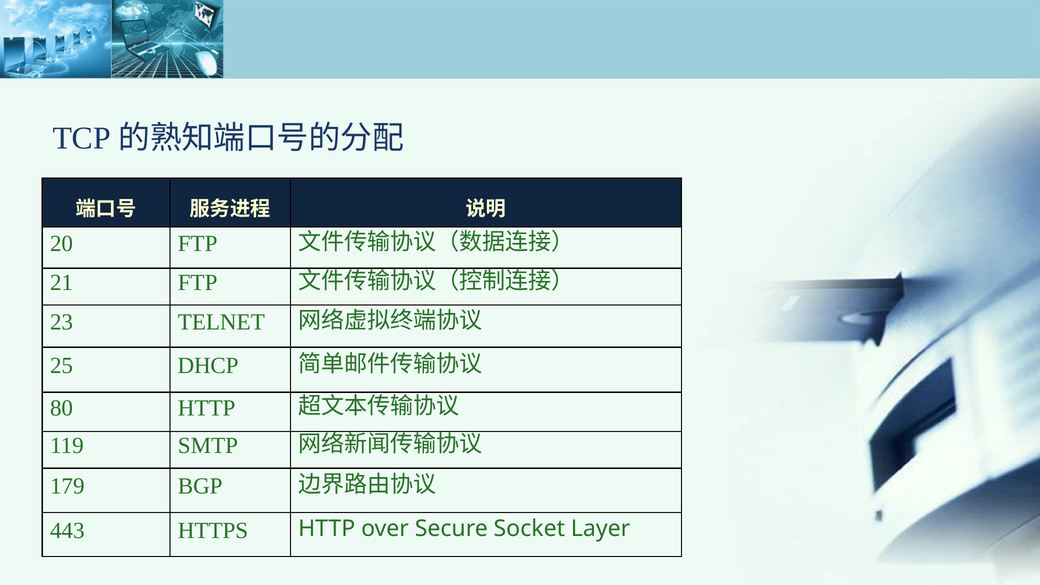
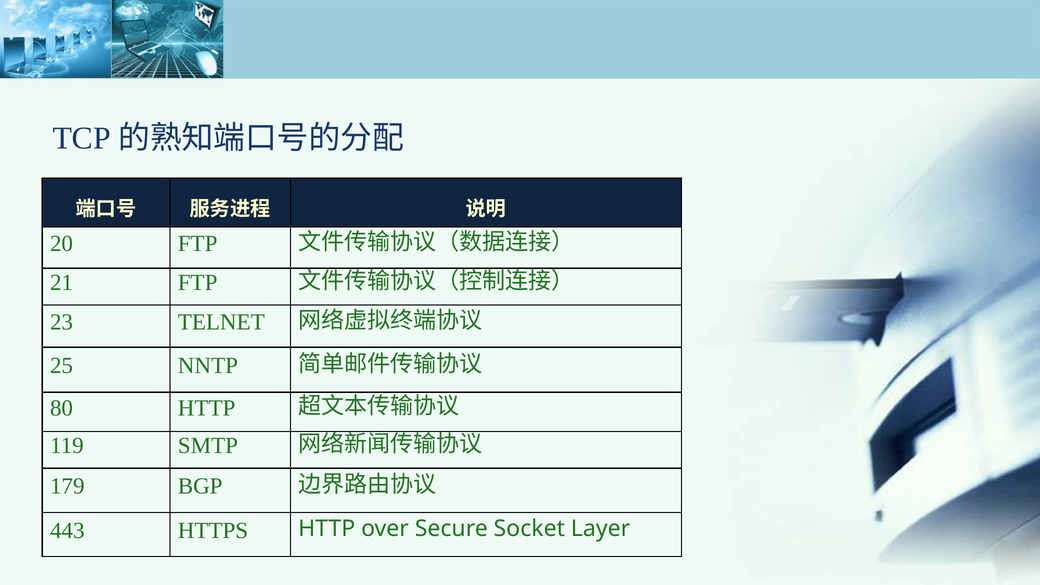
DHCP: DHCP -> NNTP
